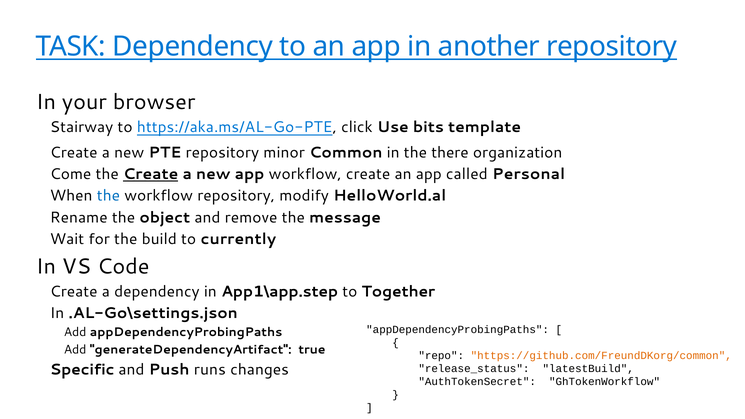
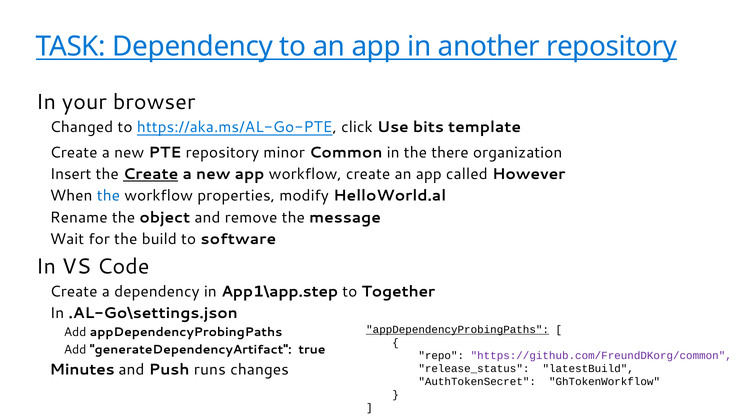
Stairway: Stairway -> Changed
Come: Come -> Insert
Personal: Personal -> However
workflow repository: repository -> properties
currently: currently -> software
appDependencyProbingPaths at (458, 329) underline: none -> present
https://github.com/FreundDKorg/common colour: orange -> purple
Specific: Specific -> Minutes
